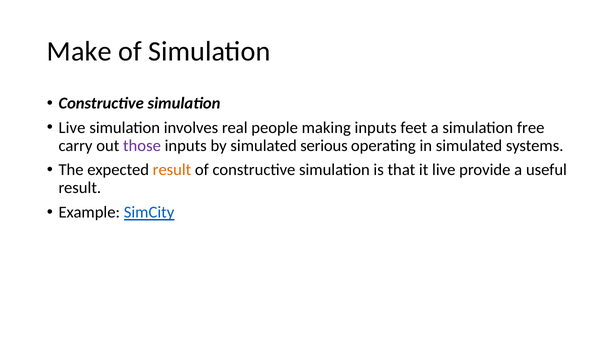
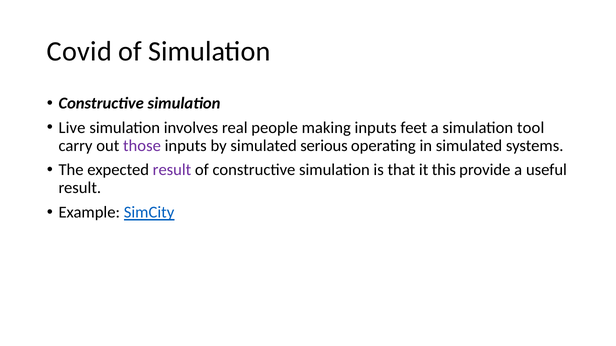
Make: Make -> Covid
free: free -> tool
result at (172, 170) colour: orange -> purple
it live: live -> this
